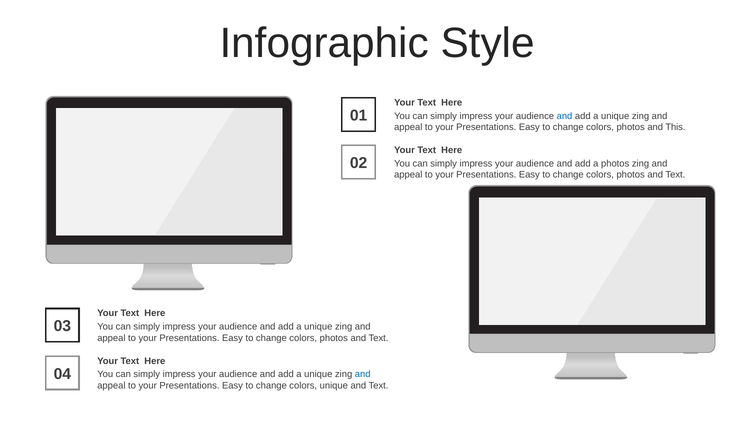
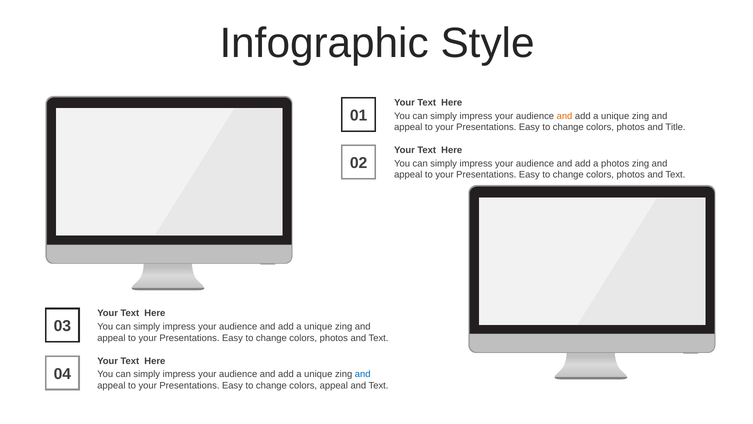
and at (565, 116) colour: blue -> orange
This: This -> Title
colors unique: unique -> appeal
